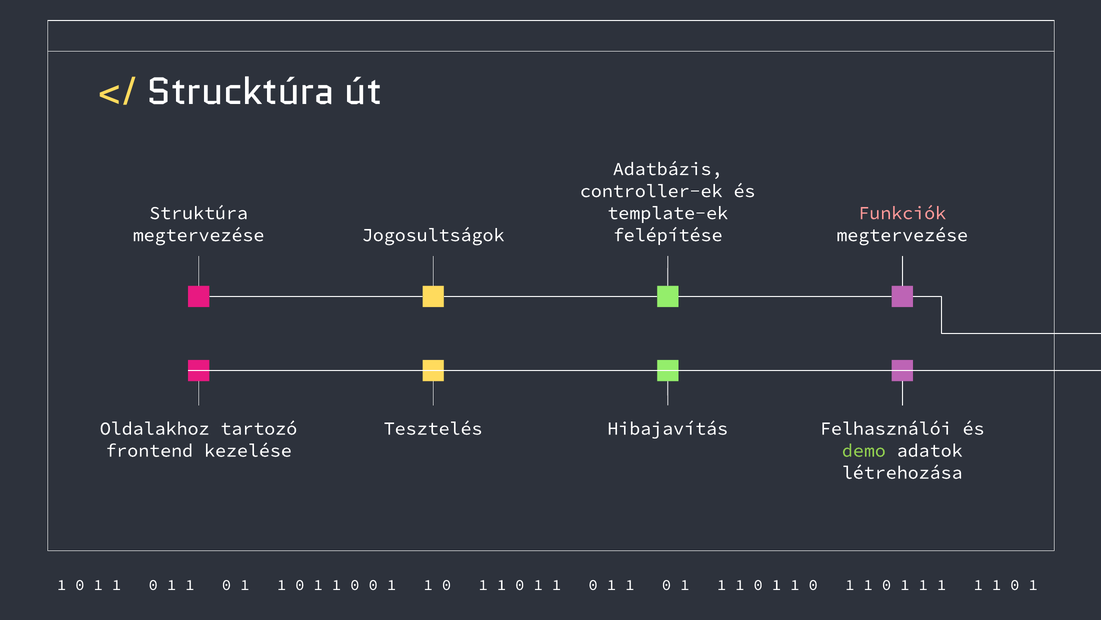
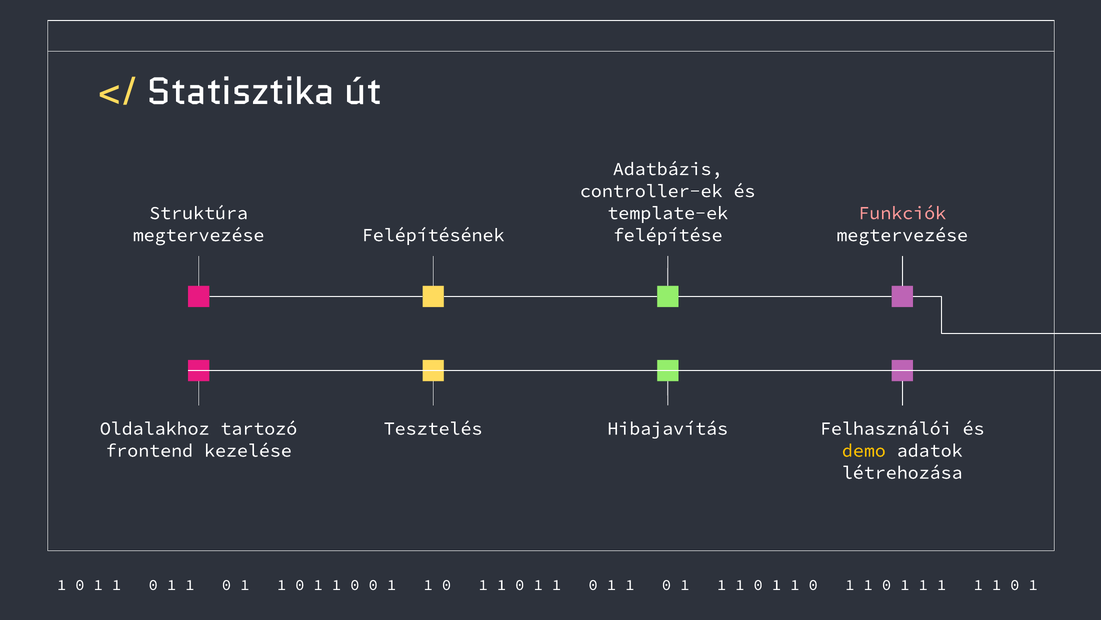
Strucktúra: Strucktúra -> Statisztika
Jogosultságok: Jogosultságok -> Felépítésének
demo colour: light green -> yellow
